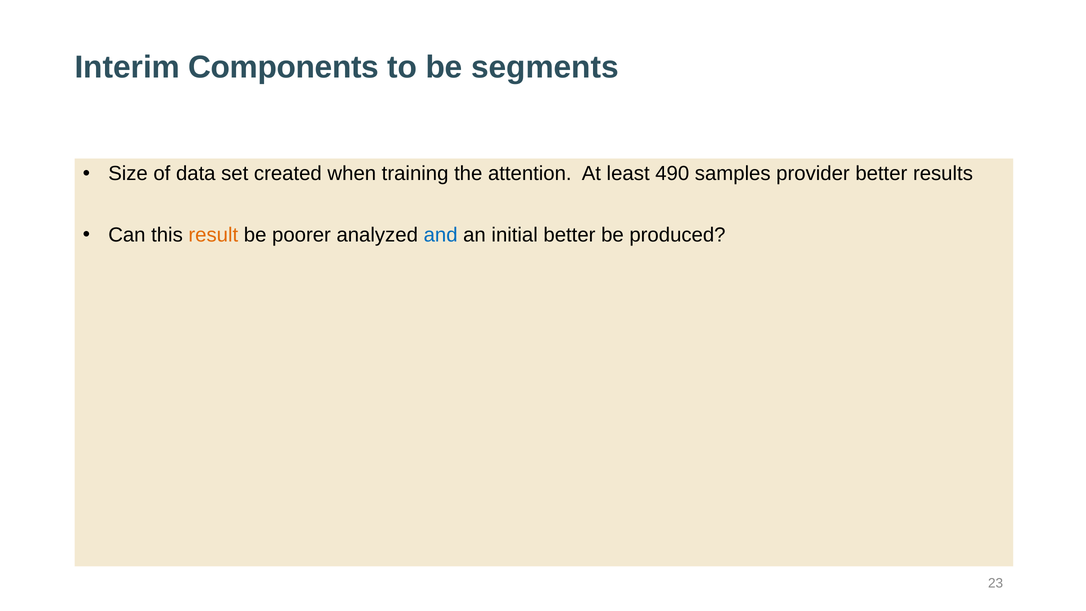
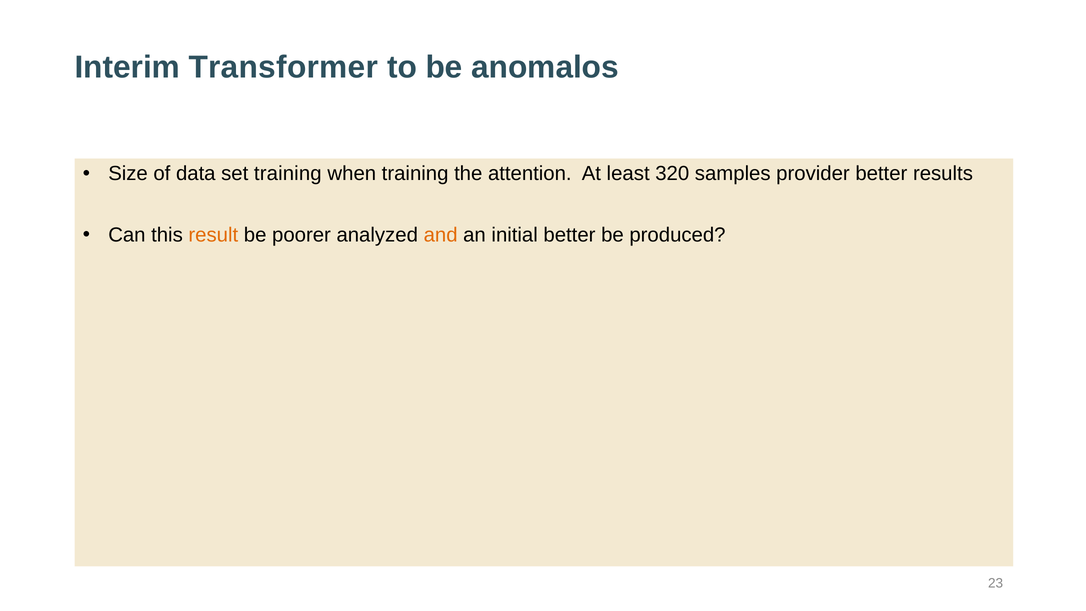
Components: Components -> Transformer
segments: segments -> anomalos
set created: created -> training
490: 490 -> 320
and colour: blue -> orange
